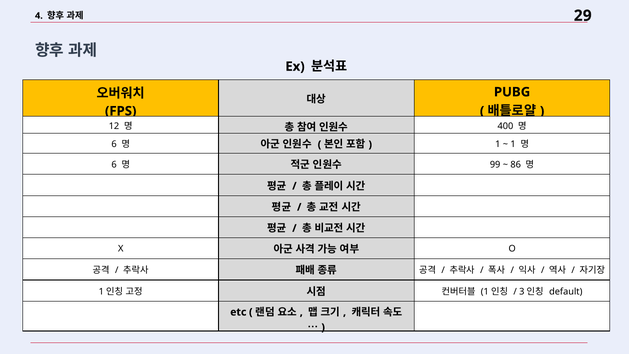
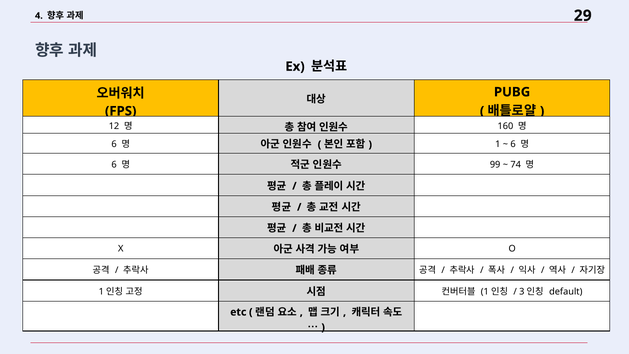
400: 400 -> 160
1 at (513, 144): 1 -> 6
86: 86 -> 74
